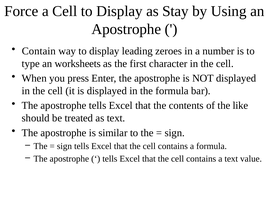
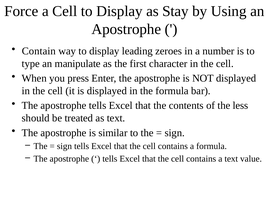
worksheets: worksheets -> manipulate
like: like -> less
